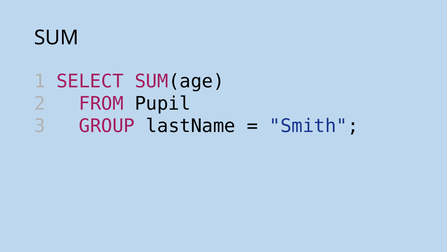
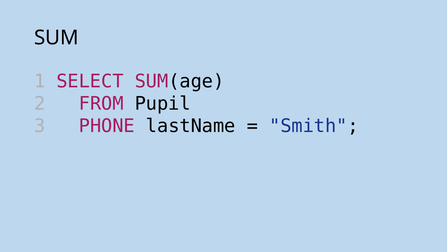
GROUP: GROUP -> PHONE
